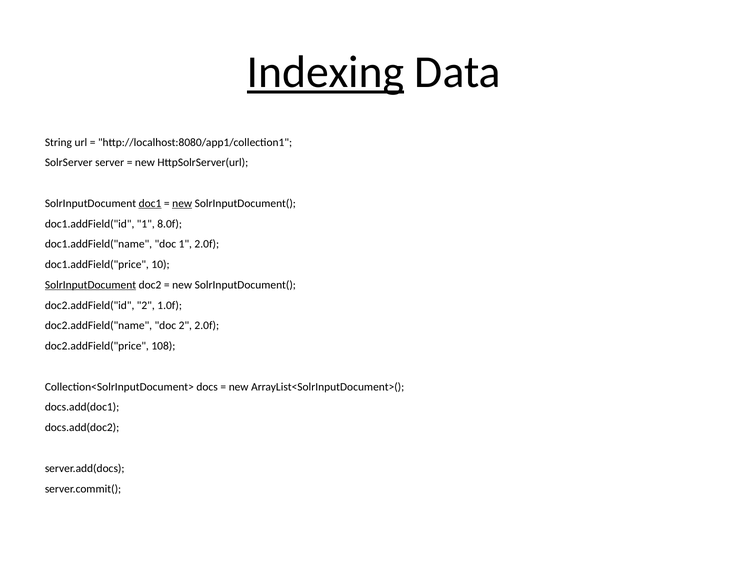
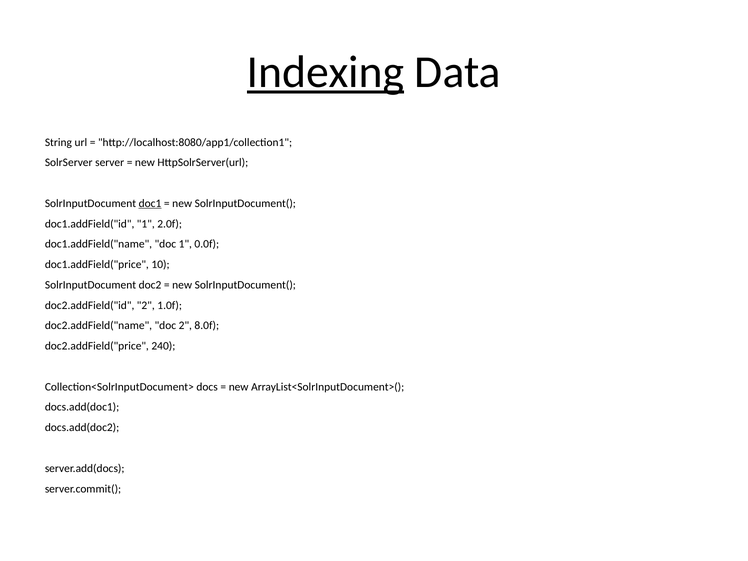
new at (182, 203) underline: present -> none
8.0f: 8.0f -> 2.0f
1 2.0f: 2.0f -> 0.0f
SolrInputDocument at (90, 285) underline: present -> none
2 2.0f: 2.0f -> 8.0f
108: 108 -> 240
